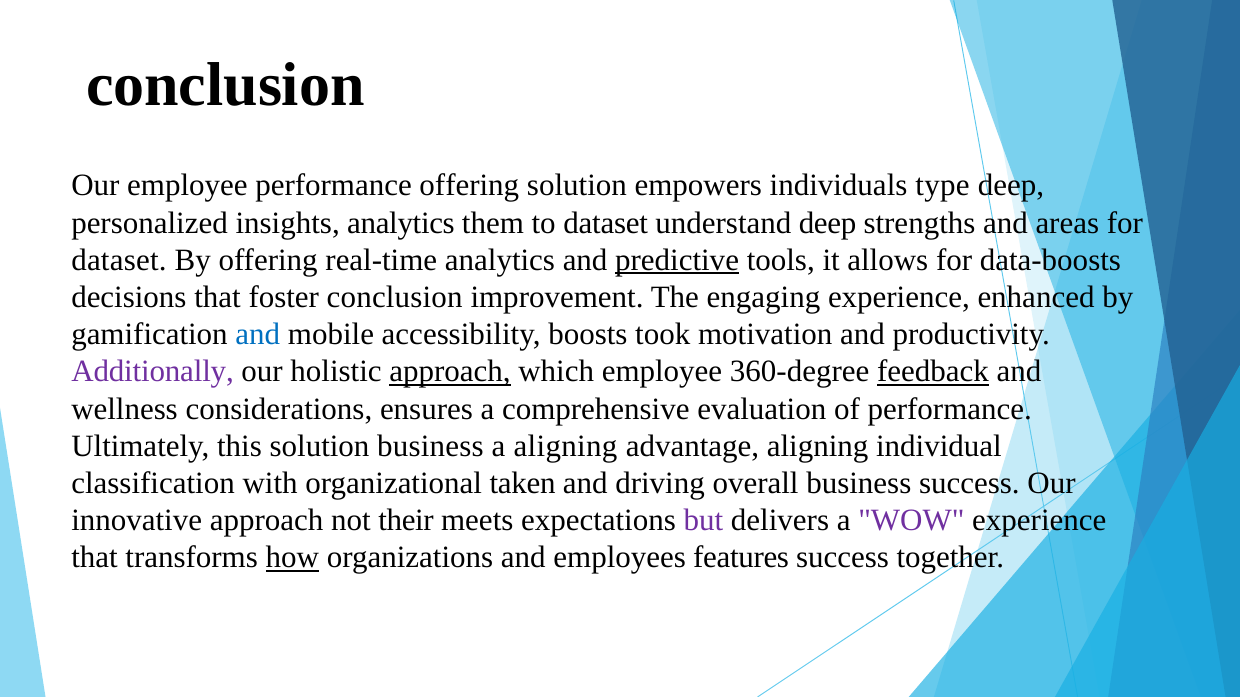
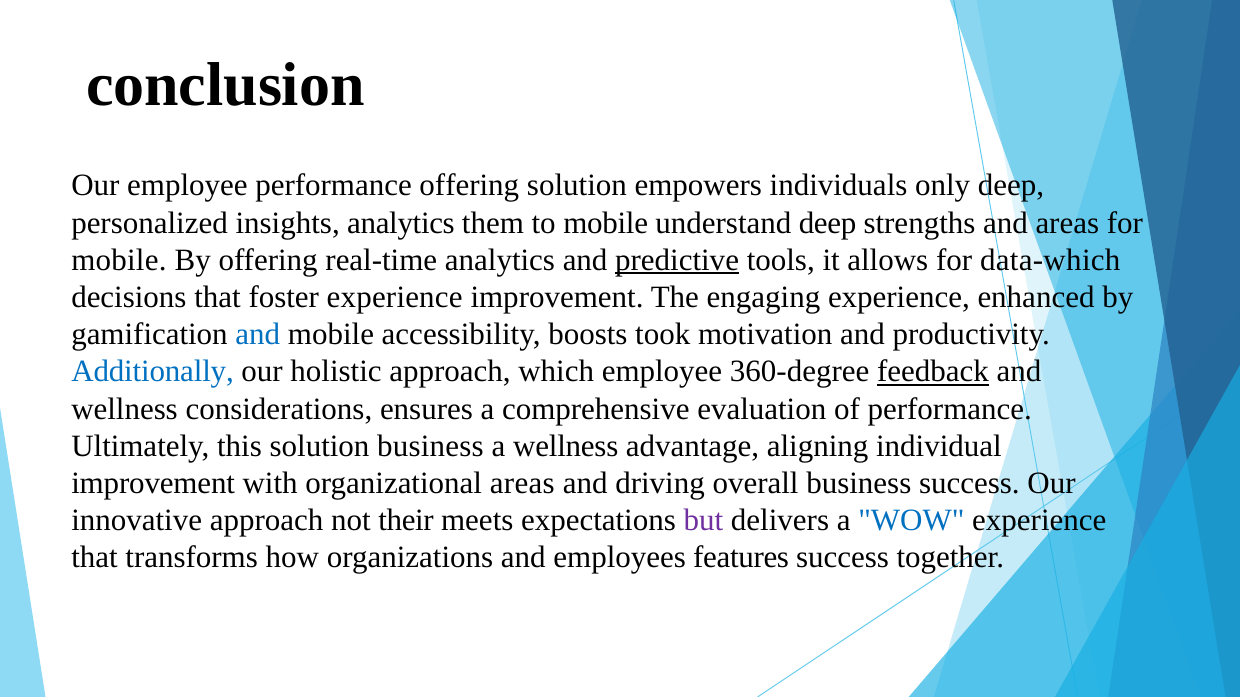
type: type -> only
to dataset: dataset -> mobile
dataset at (119, 260): dataset -> mobile
data-boosts: data-boosts -> data-which
foster conclusion: conclusion -> experience
Additionally colour: purple -> blue
approach at (450, 372) underline: present -> none
a aligning: aligning -> wellness
classification at (153, 483): classification -> improvement
organizational taken: taken -> areas
WOW colour: purple -> blue
how underline: present -> none
